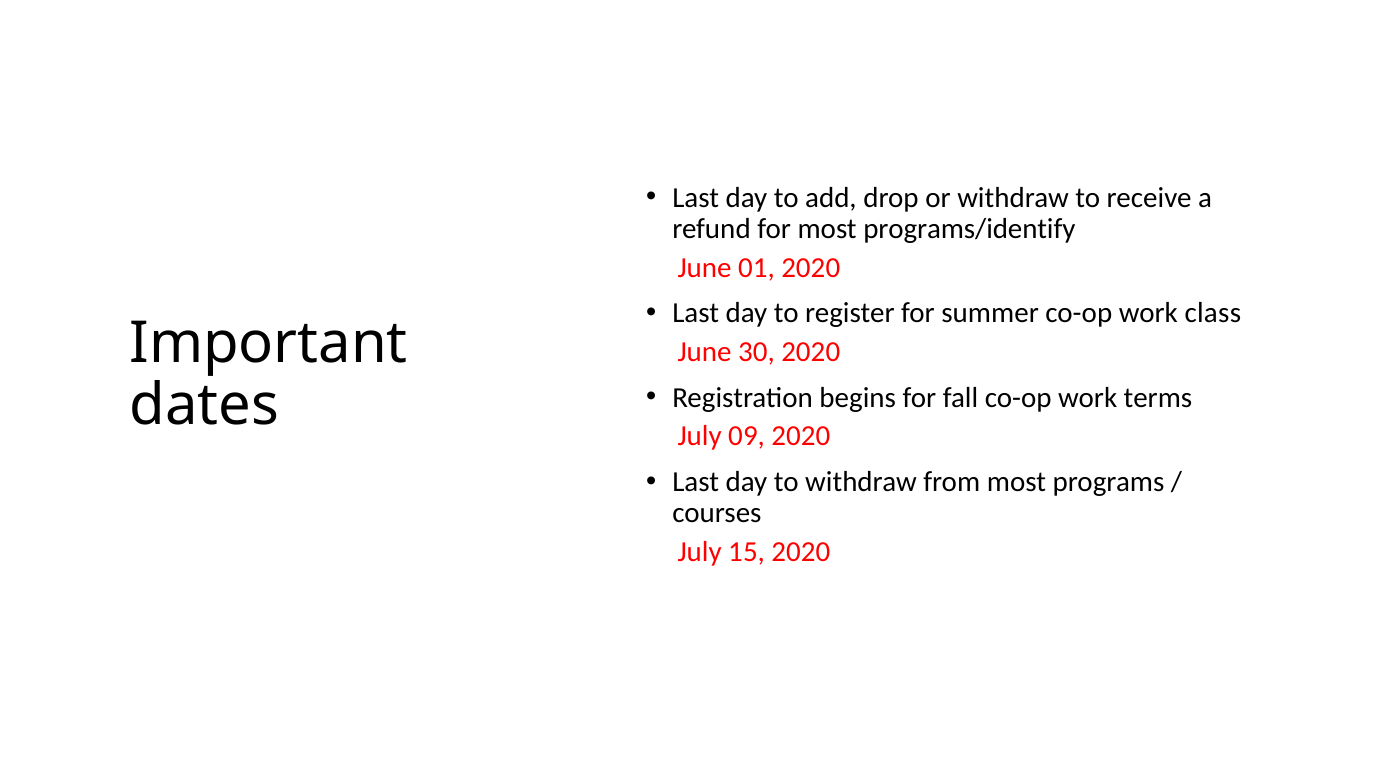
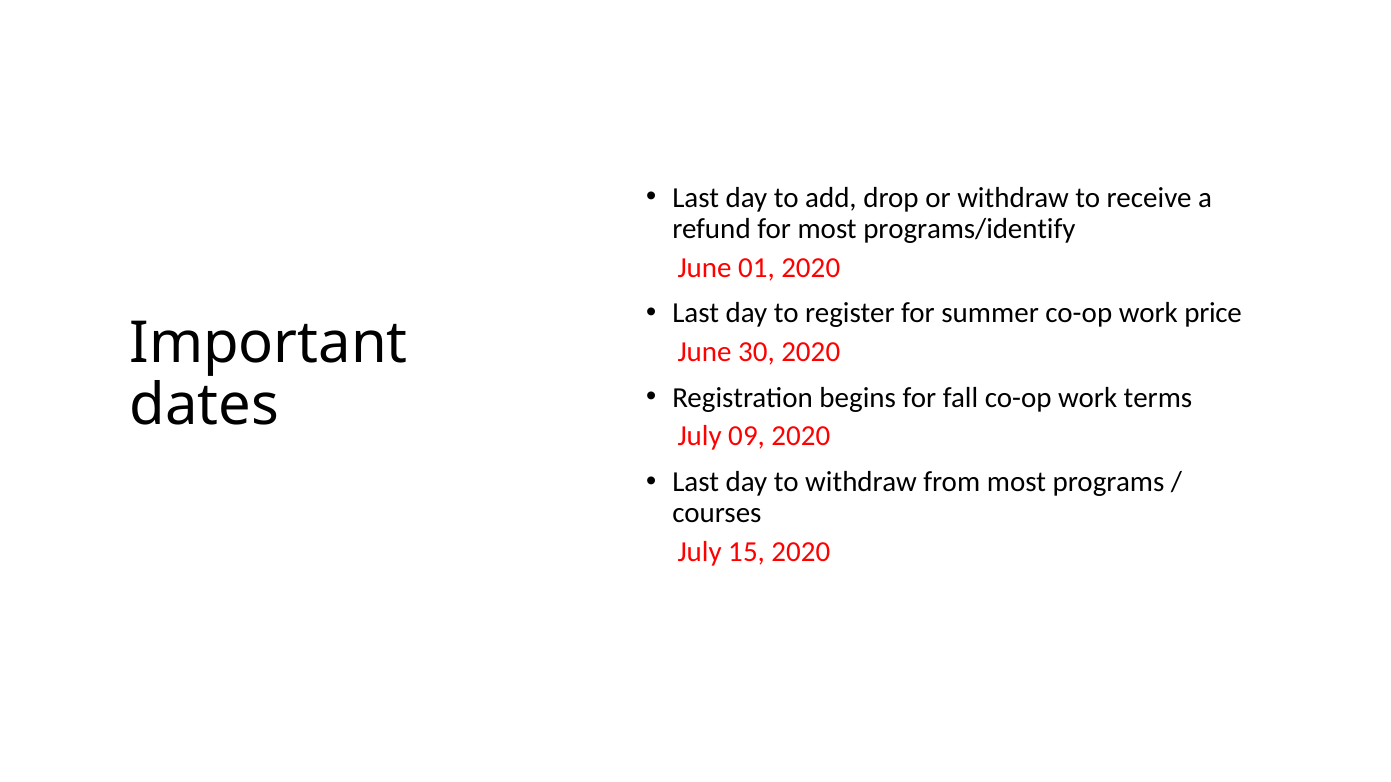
class: class -> price
